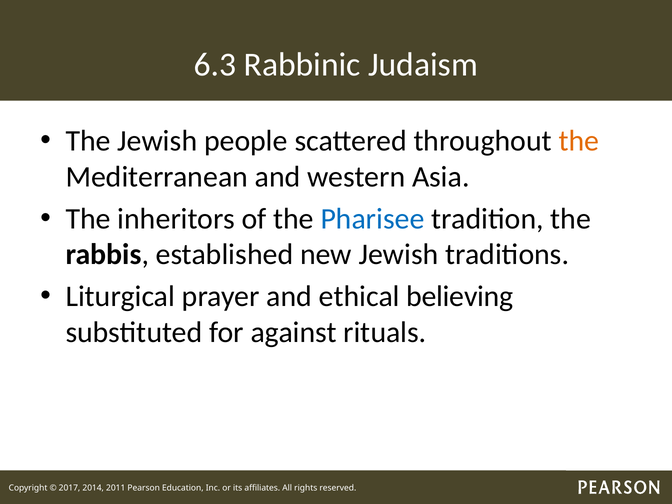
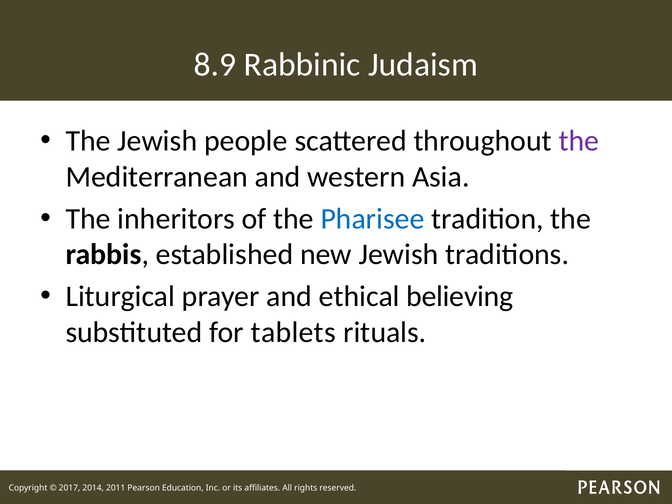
6.3: 6.3 -> 8.9
the at (579, 141) colour: orange -> purple
against: against -> tablets
